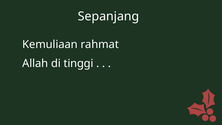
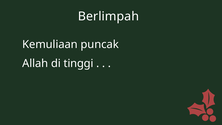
Sepanjang: Sepanjang -> Berlimpah
rahmat: rahmat -> puncak
